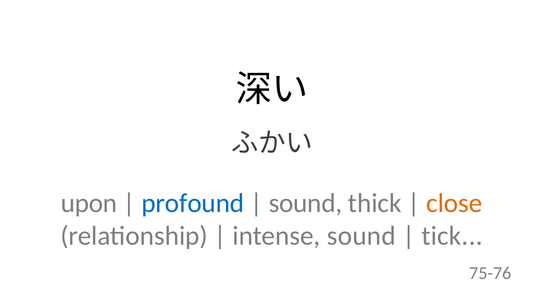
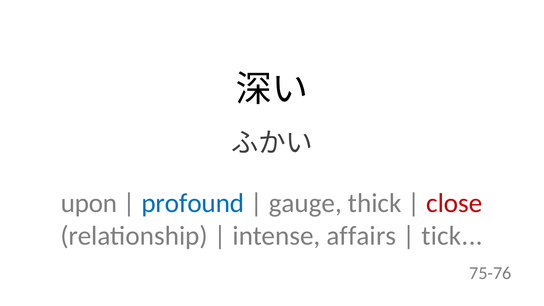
sound at (305, 203): sound -> gauge
close colour: orange -> red
intense sound: sound -> affairs
